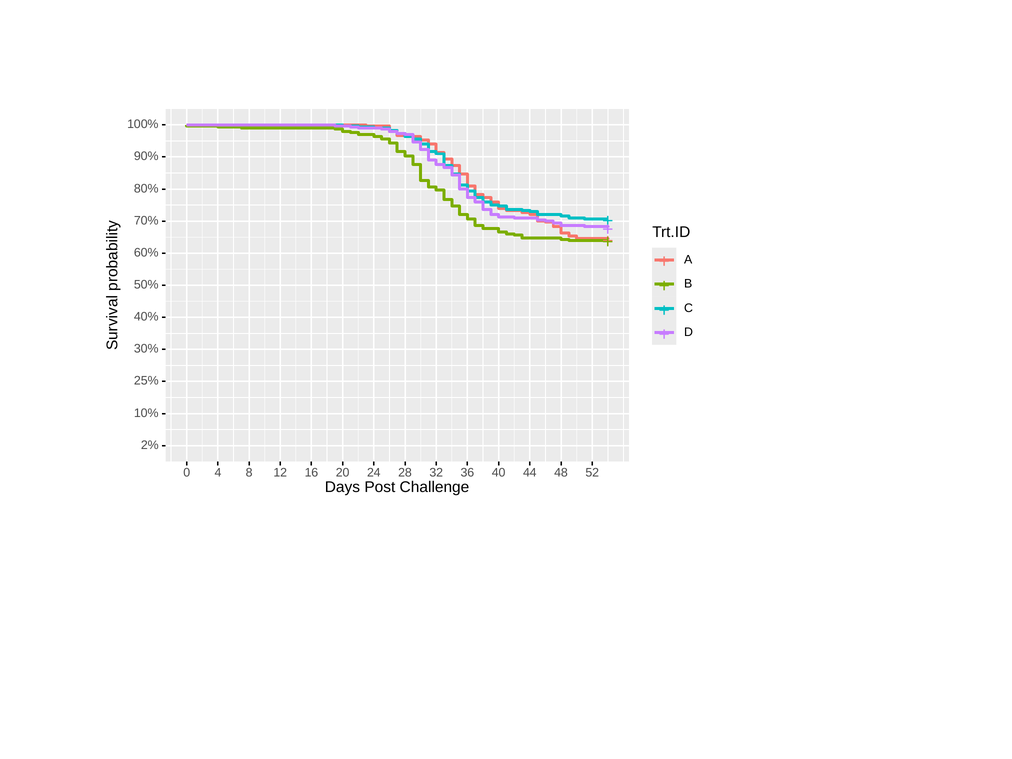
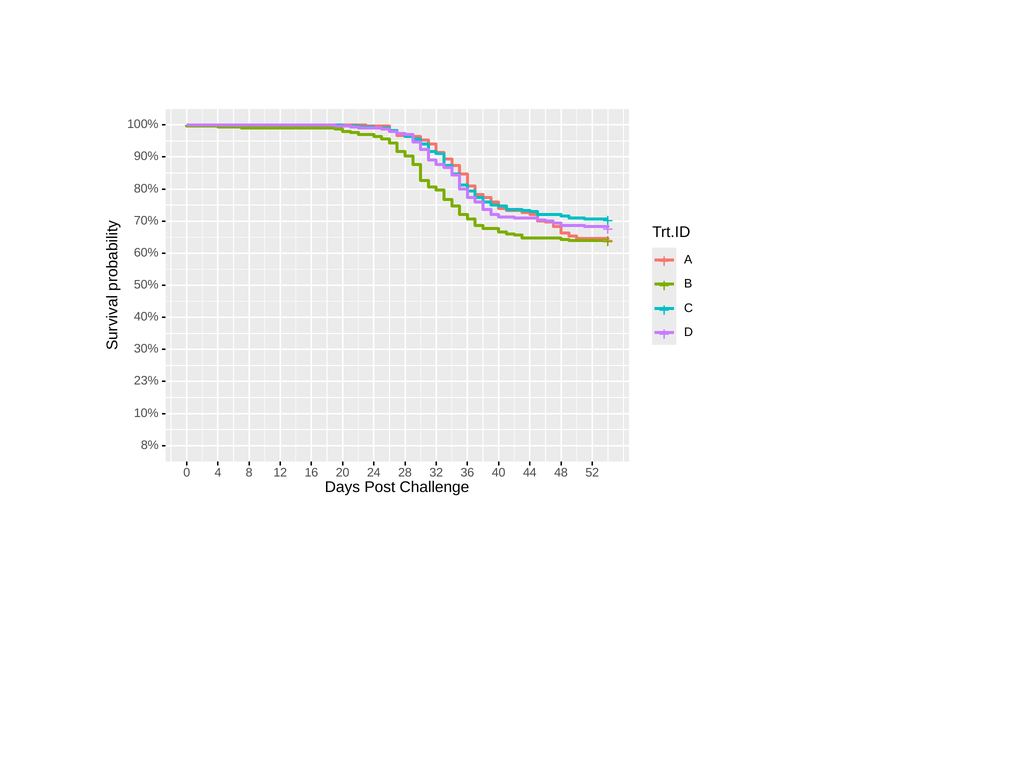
25%: 25% -> 23%
2%: 2% -> 8%
